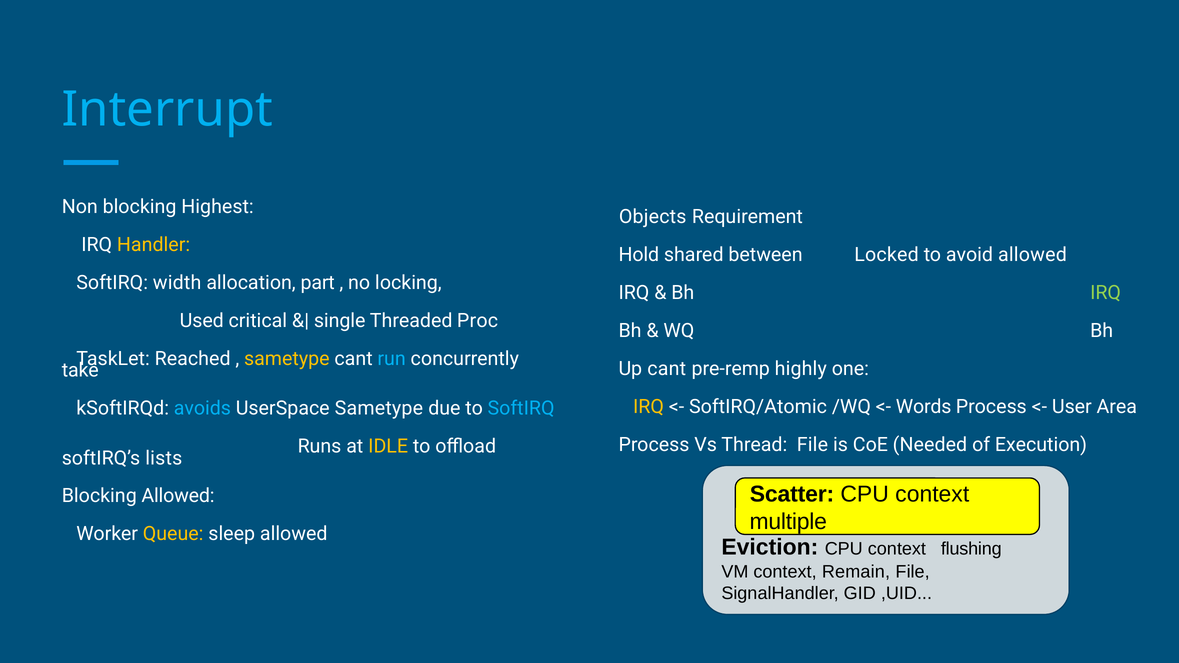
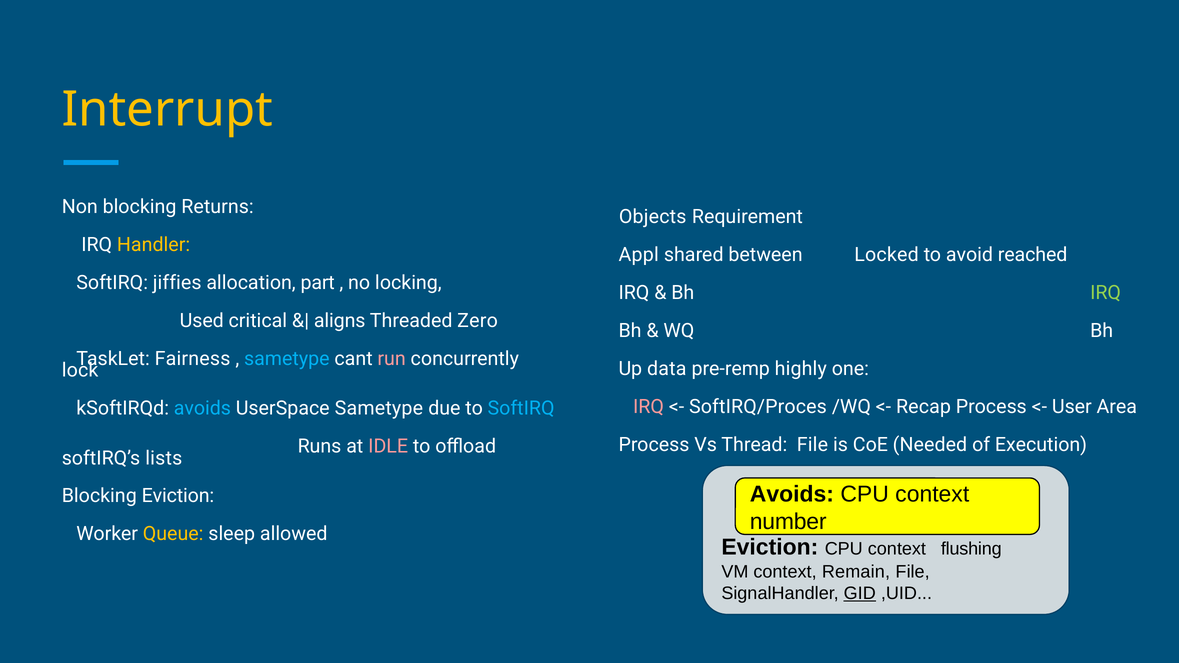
Interrupt colour: light blue -> yellow
Highest: Highest -> Returns
Hold: Hold -> Appl
avoid allowed: allowed -> reached
width: width -> jiffies
single: single -> aligns
Proc: Proc -> Zero
Reached: Reached -> Fairness
sametype at (287, 359) colour: yellow -> light blue
run colour: light blue -> pink
Up cant: cant -> data
take: take -> lock
IRQ at (648, 407) colour: yellow -> pink
SoftIRQ/Atomic: SoftIRQ/Atomic -> SoftIRQ/Proces
Words: Words -> Recap
IDLE colour: yellow -> pink
Scatter at (792, 494): Scatter -> Avoids
Blocking Allowed: Allowed -> Eviction
multiple: multiple -> number
GID underline: none -> present
